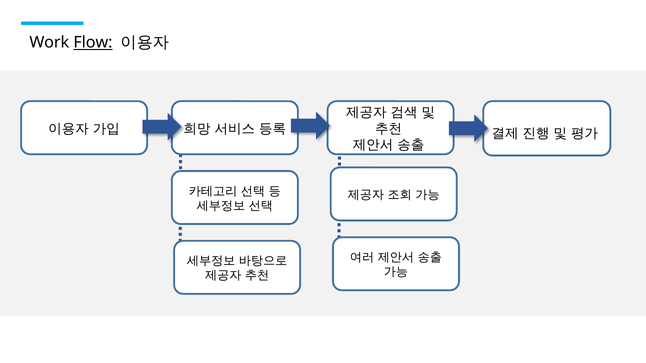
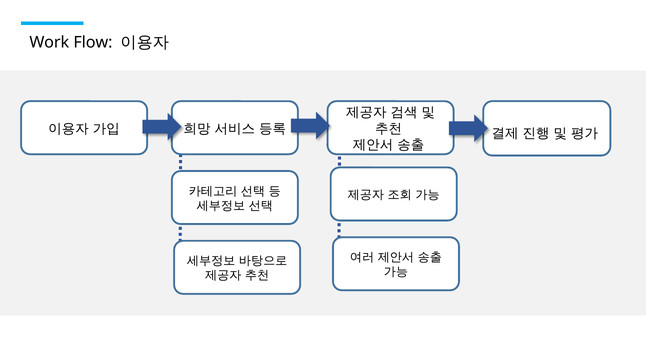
Flow underline: present -> none
